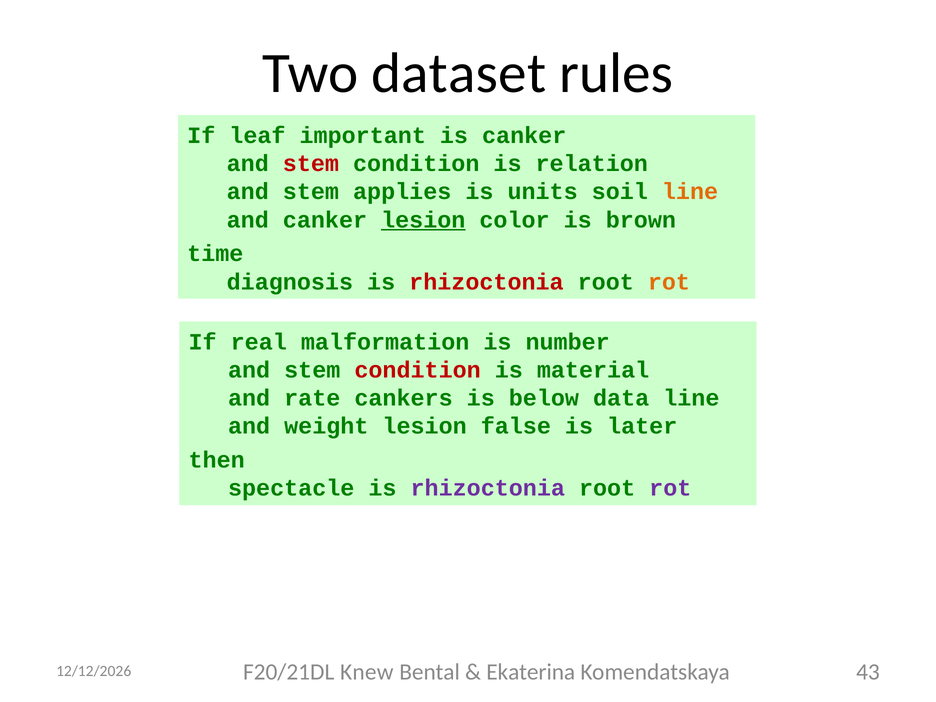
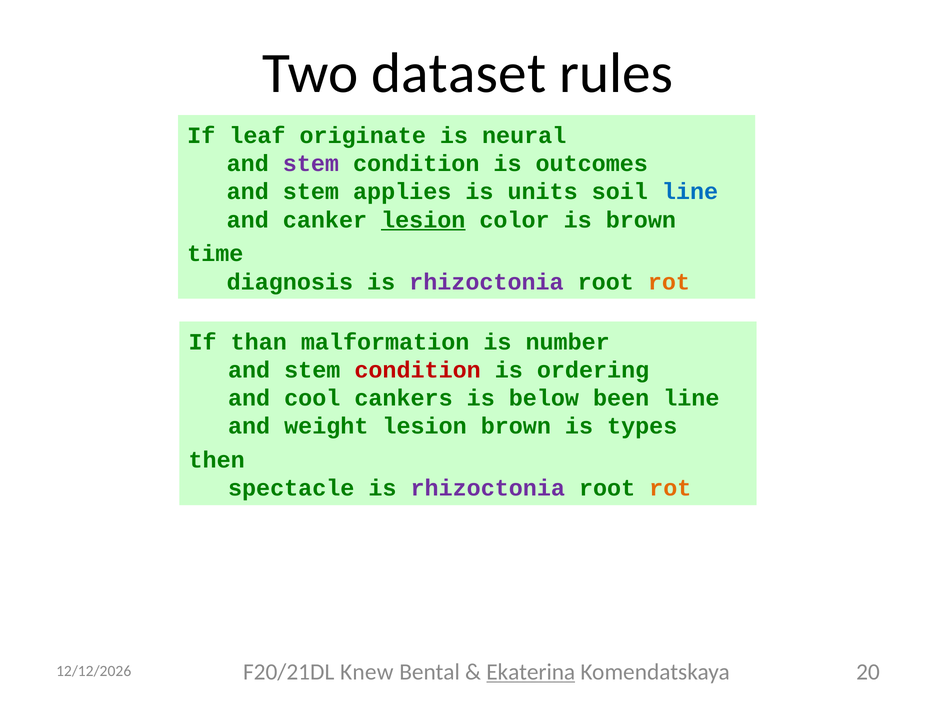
important: important -> originate
is canker: canker -> neural
stem at (311, 164) colour: red -> purple
relation: relation -> outcomes
line at (690, 192) colour: orange -> blue
rhizoctonia at (486, 282) colour: red -> purple
real: real -> than
material: material -> ordering
rate: rate -> cool
data: data -> been
lesion false: false -> brown
later: later -> types
rot at (670, 488) colour: purple -> orange
Ekaterina underline: none -> present
43: 43 -> 20
